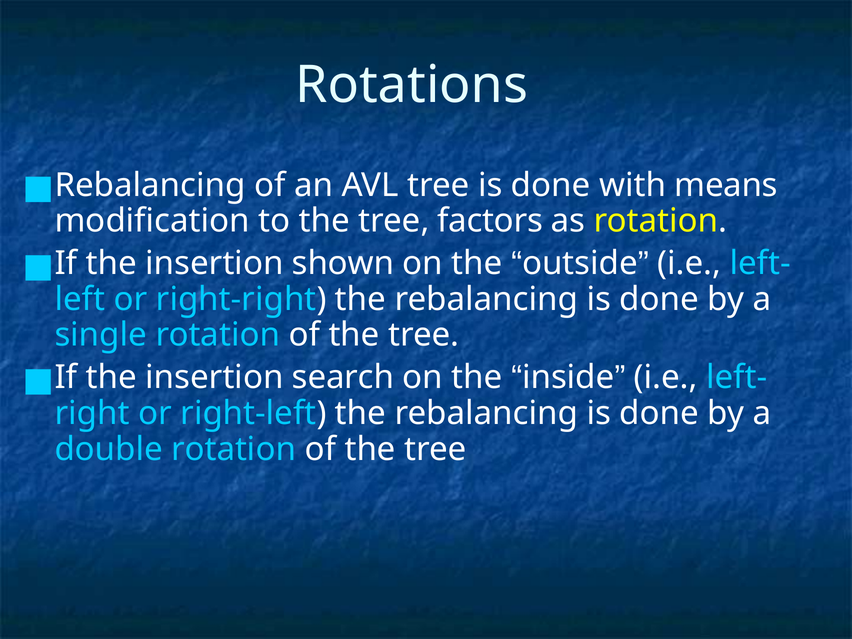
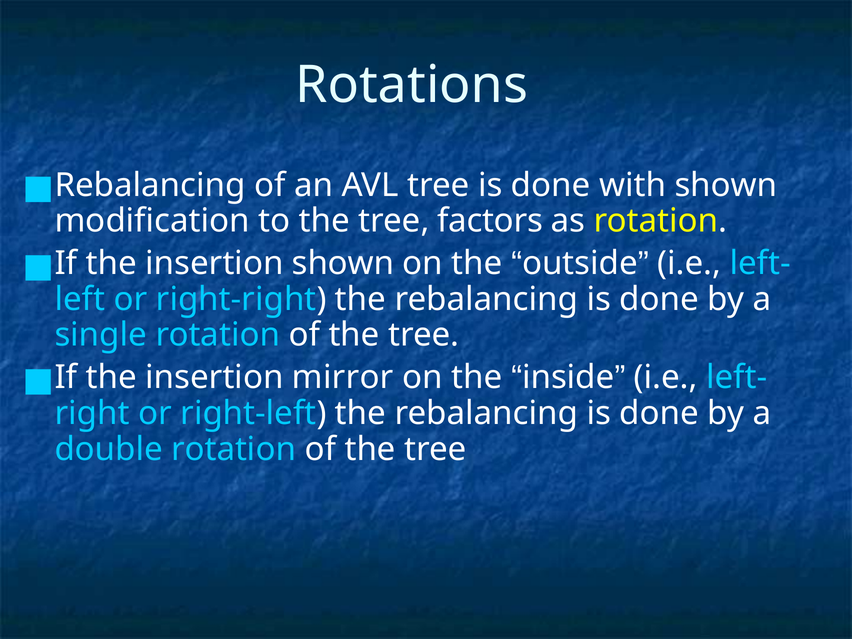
with means: means -> shown
search: search -> mirror
